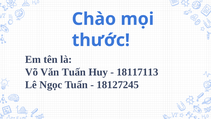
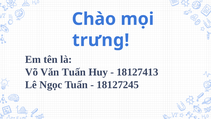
thước: thước -> trưng
18117113: 18117113 -> 18127413
